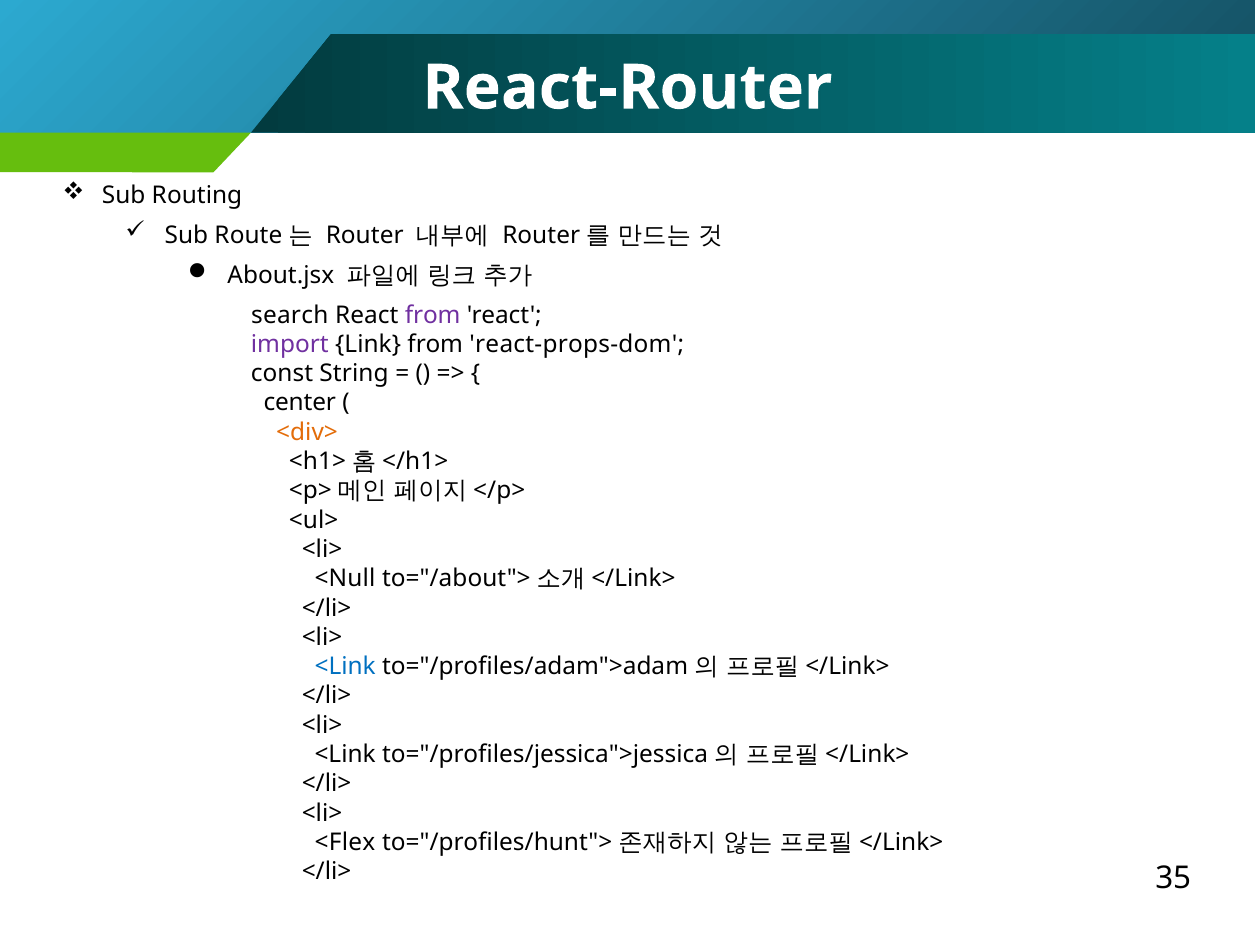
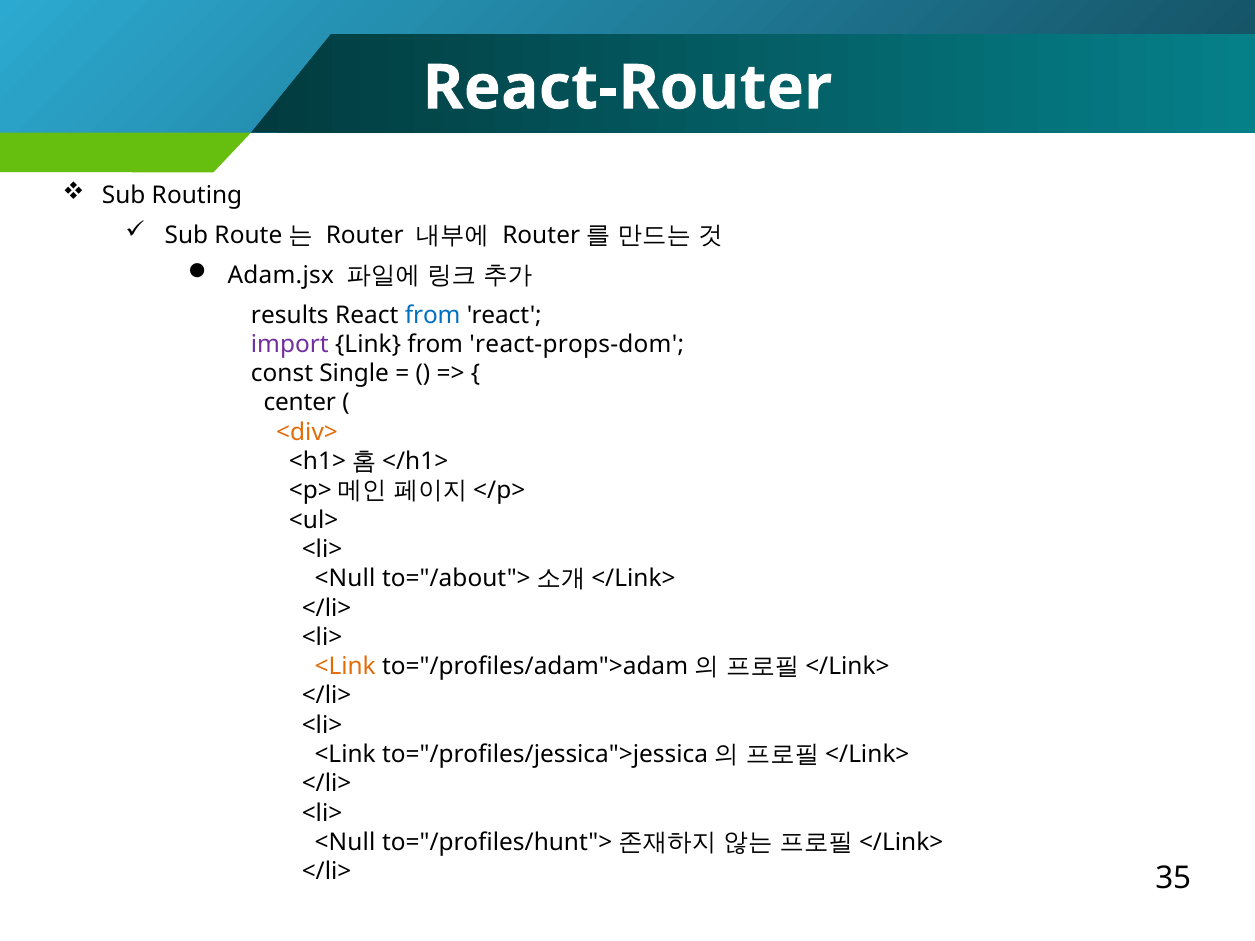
About.jsx: About.jsx -> Adam.jsx
search: search -> results
from at (433, 315) colour: purple -> blue
String: String -> Single
<Link at (345, 667) colour: blue -> orange
<Flex at (345, 843): <Flex -> <Null
